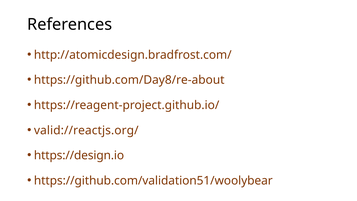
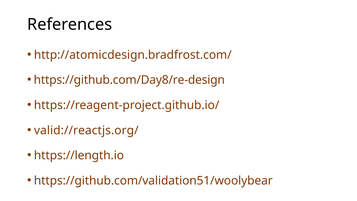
https://github.com/Day8/re-about: https://github.com/Day8/re-about -> https://github.com/Day8/re-design
https://design.io: https://design.io -> https://length.io
